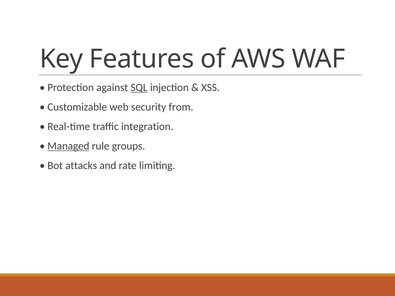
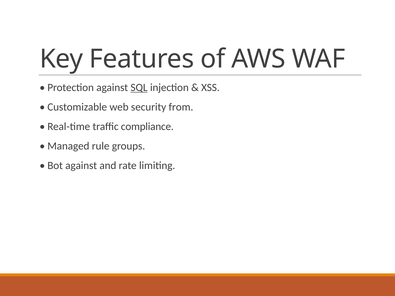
integration: integration -> compliance
Managed underline: present -> none
Bot attacks: attacks -> against
